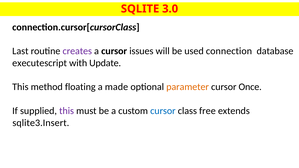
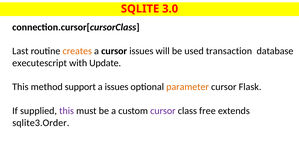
creates colour: purple -> orange
connection: connection -> transaction
floating: floating -> support
a made: made -> issues
Once: Once -> Flask
cursor at (163, 111) colour: blue -> purple
sqlite3.Insert: sqlite3.Insert -> sqlite3.Order
